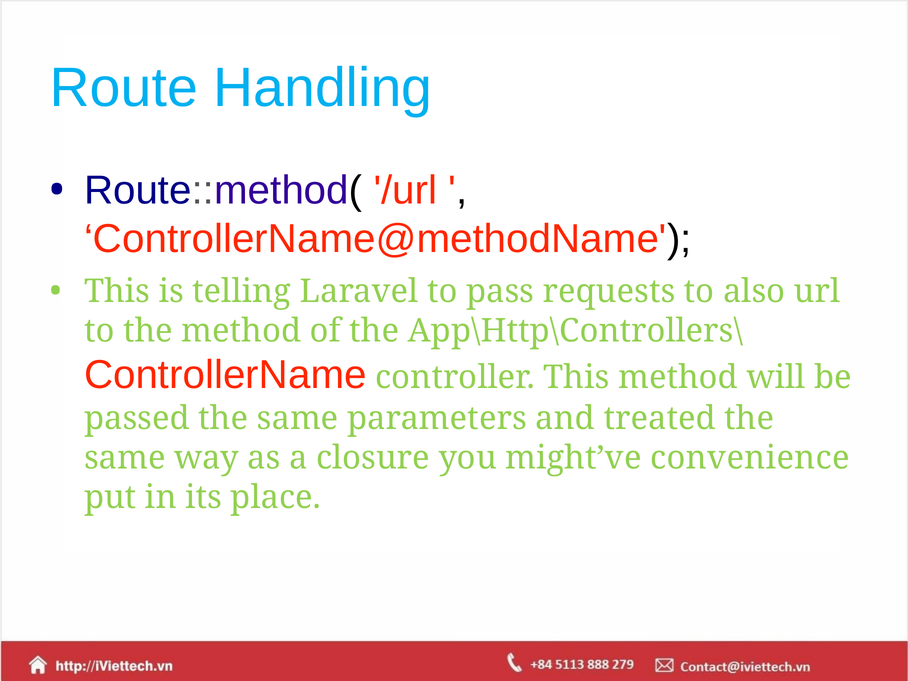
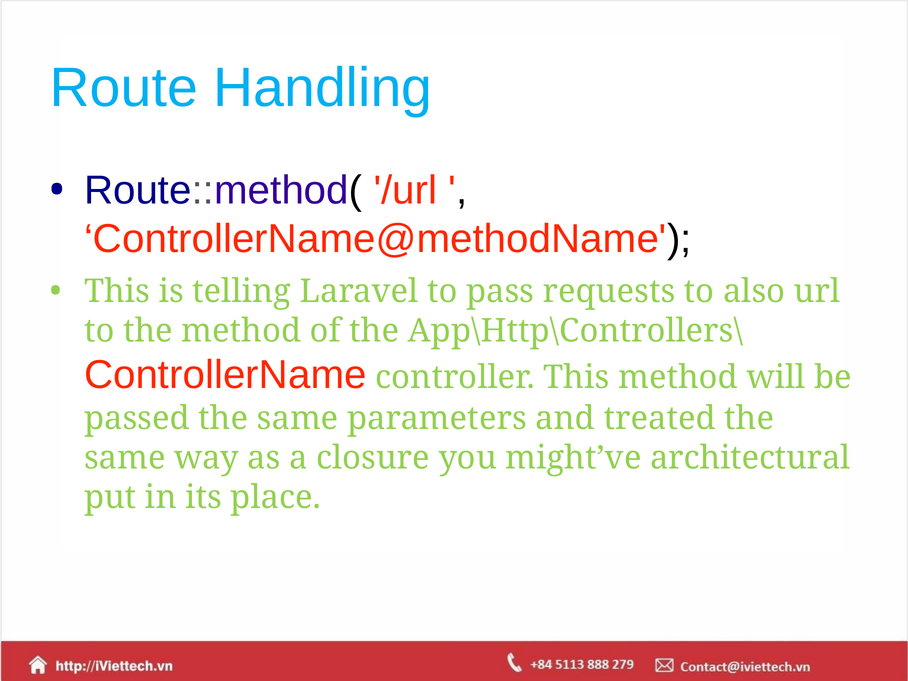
convenience: convenience -> architectural
